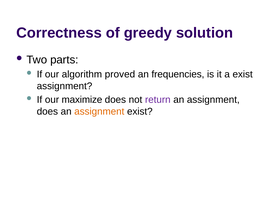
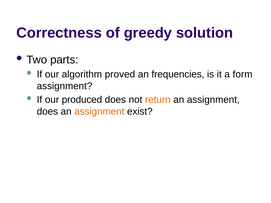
a exist: exist -> form
maximize: maximize -> produced
return colour: purple -> orange
